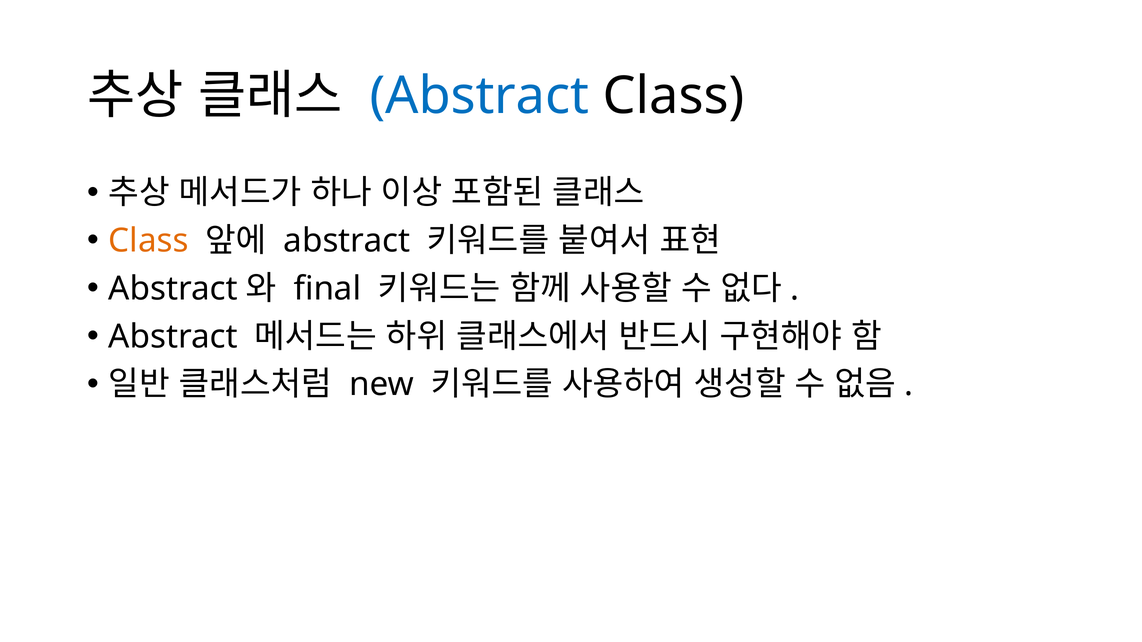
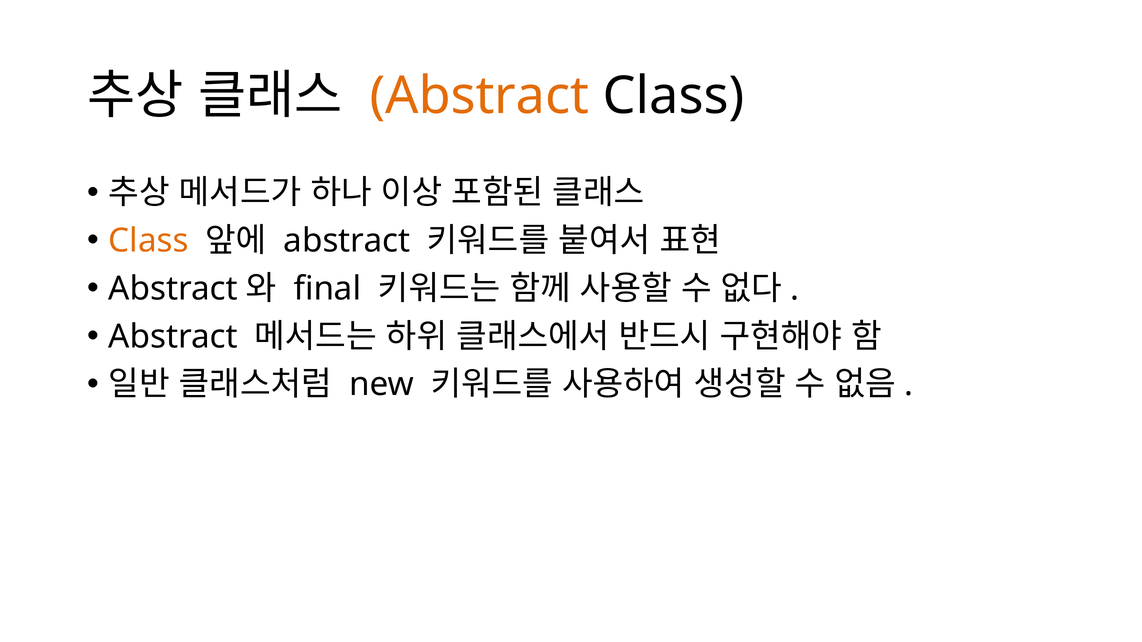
Abstract at (479, 96) colour: blue -> orange
